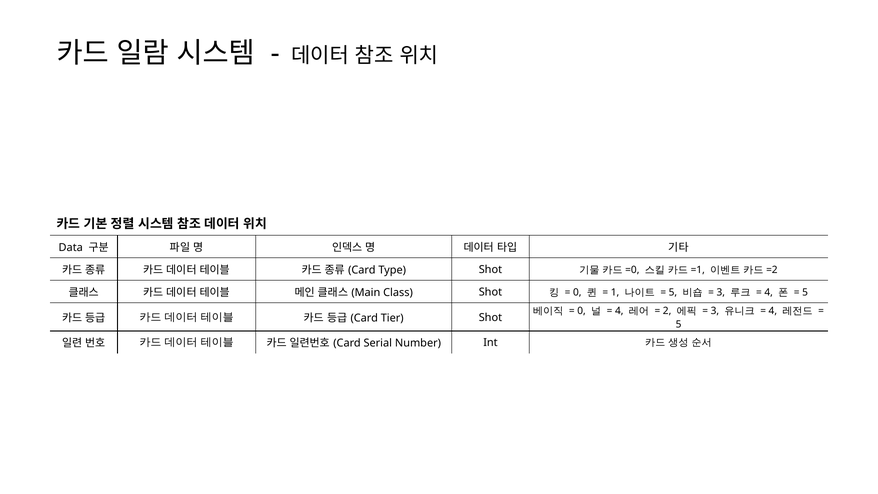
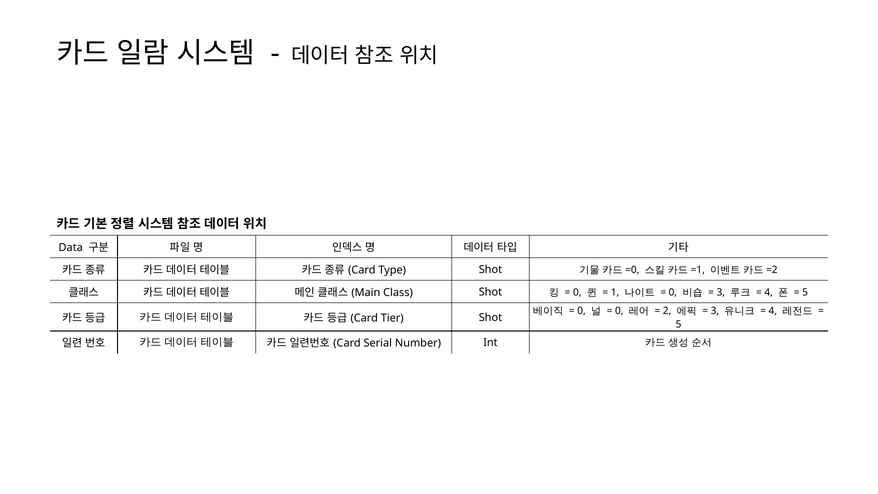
5 at (673, 292): 5 -> 0
4 at (619, 311): 4 -> 0
